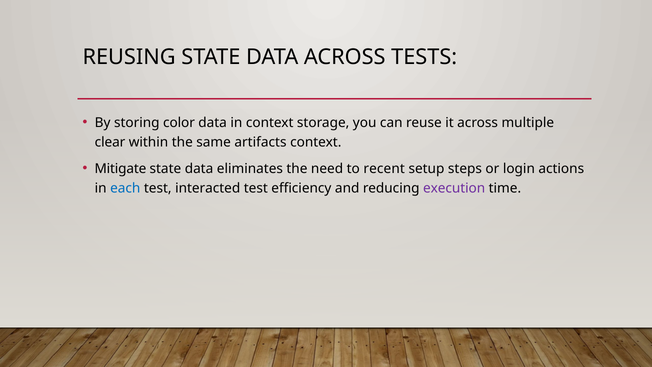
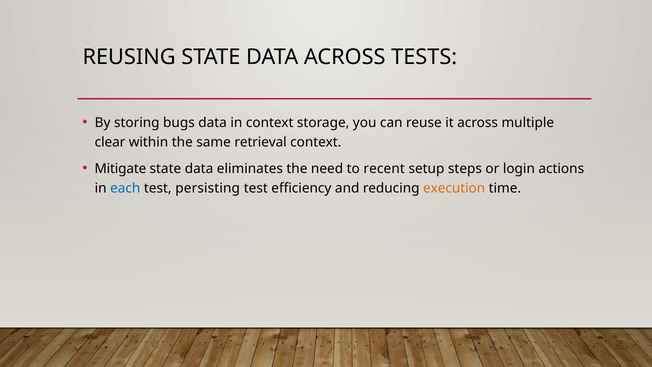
color: color -> bugs
artifacts: artifacts -> retrieval
interacted: interacted -> persisting
execution colour: purple -> orange
